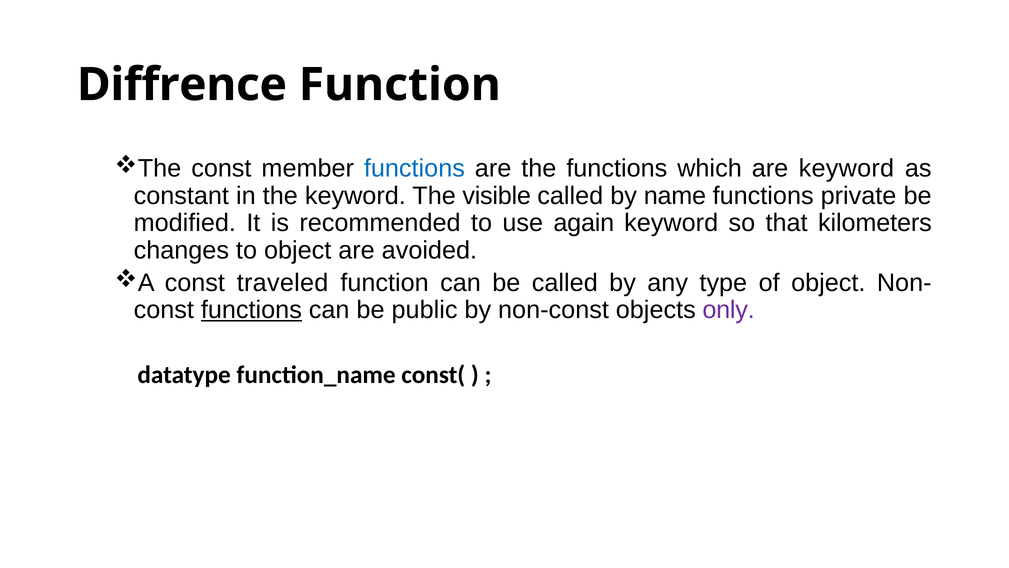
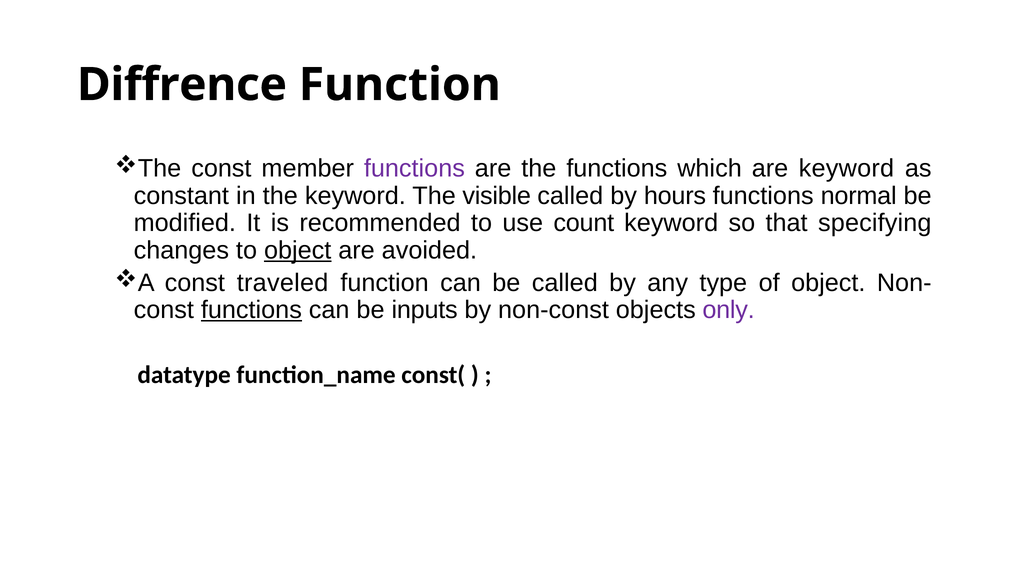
functions at (414, 168) colour: blue -> purple
name: name -> hours
private: private -> normal
again: again -> count
kilometers: kilometers -> specifying
object at (298, 250) underline: none -> present
public: public -> inputs
